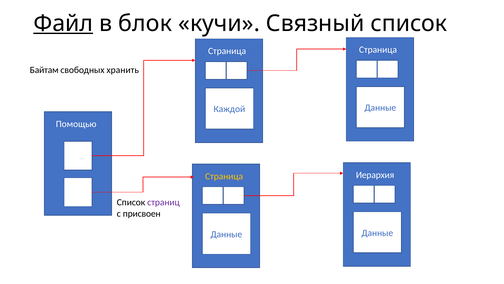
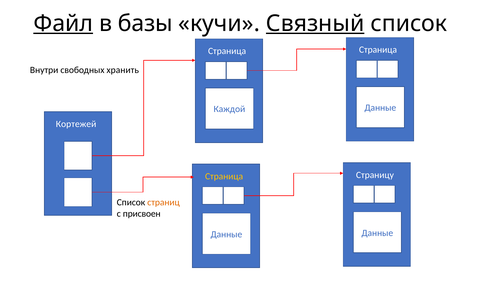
блок: блок -> базы
Связный underline: none -> present
Байтам: Байтам -> Внутри
Помощью: Помощью -> Кортежей
Иерархия: Иерархия -> Страницу
страниц colour: purple -> orange
